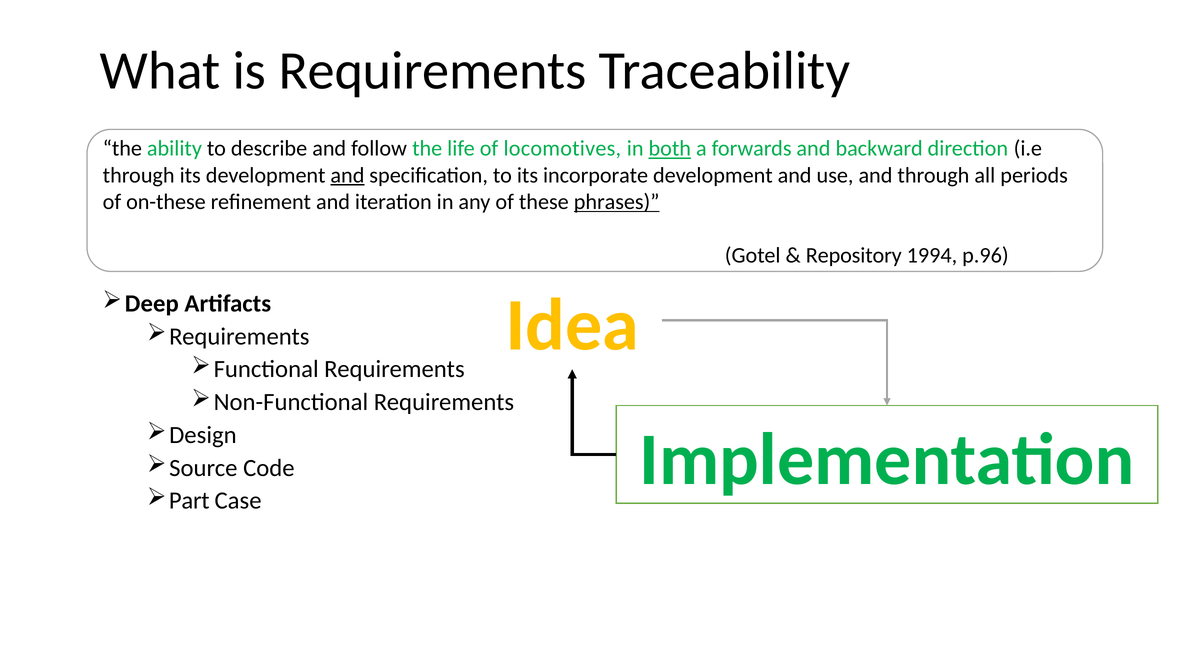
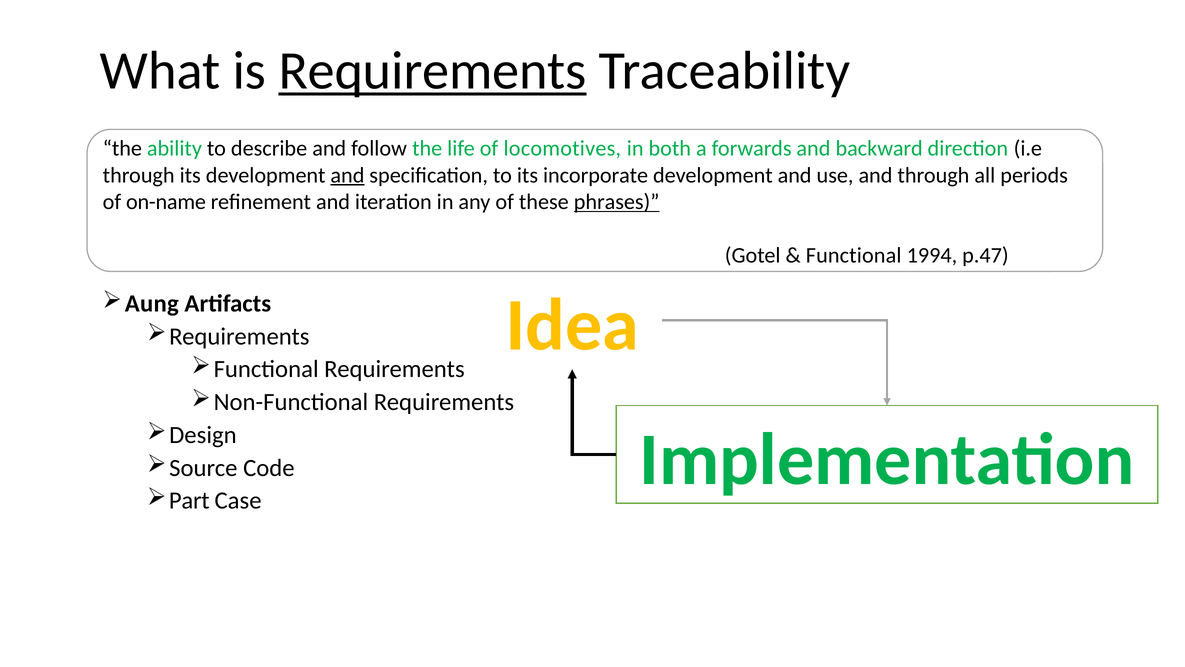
Requirements at (433, 71) underline: none -> present
both underline: present -> none
on-these: on-these -> on-name
Repository at (854, 255): Repository -> Functional
p.96: p.96 -> p.47
Deep: Deep -> Aung
